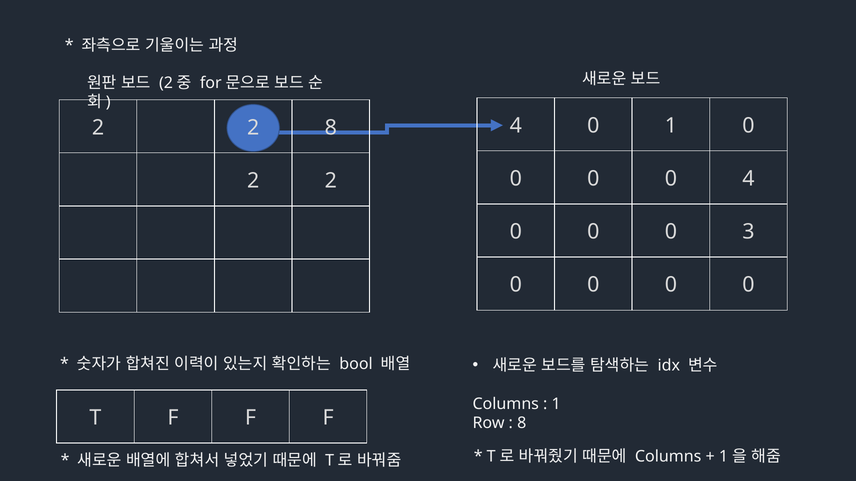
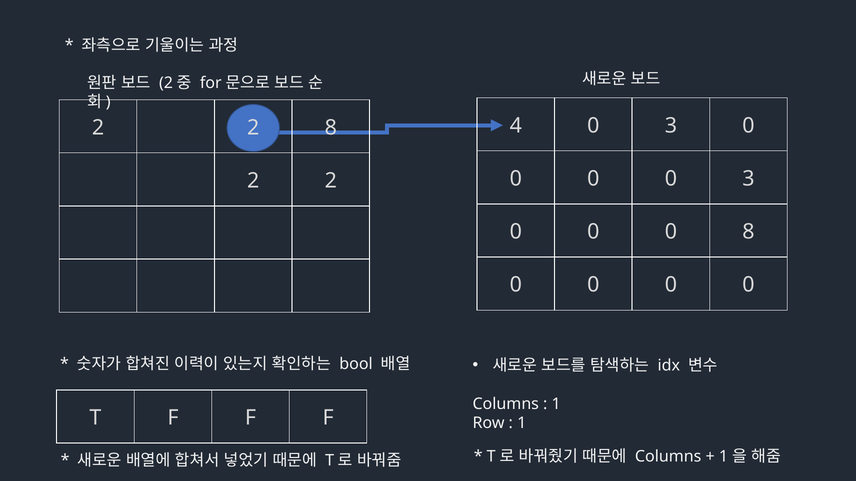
4 0 1: 1 -> 3
0 0 4: 4 -> 3
0 3: 3 -> 8
8 at (522, 424): 8 -> 1
